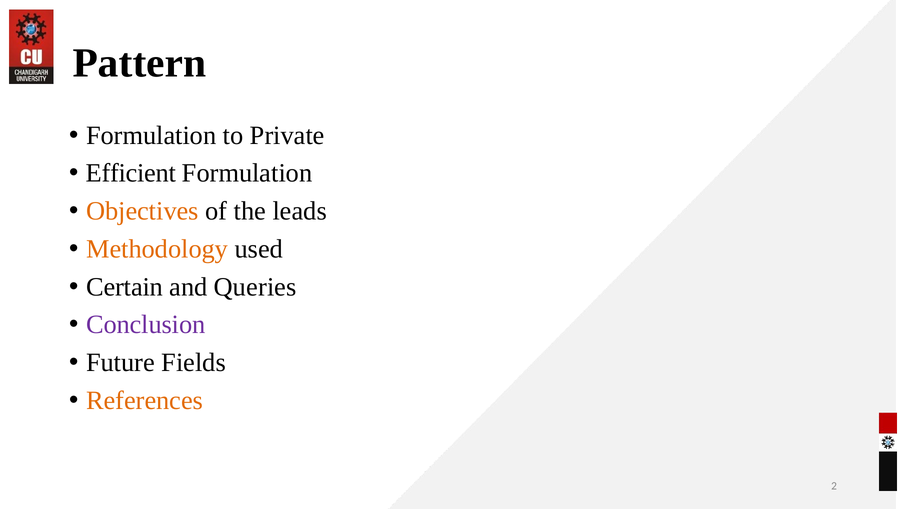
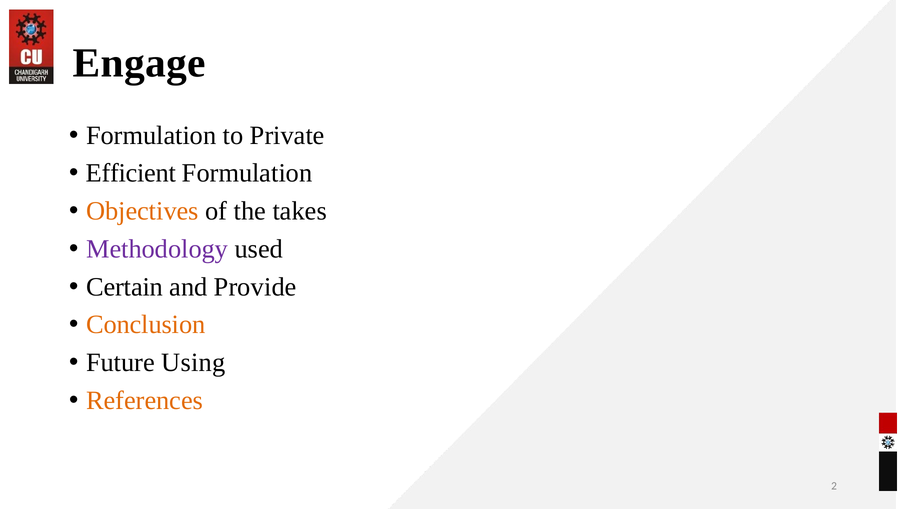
Pattern: Pattern -> Engage
leads: leads -> takes
Methodology colour: orange -> purple
Queries: Queries -> Provide
Conclusion colour: purple -> orange
Fields: Fields -> Using
